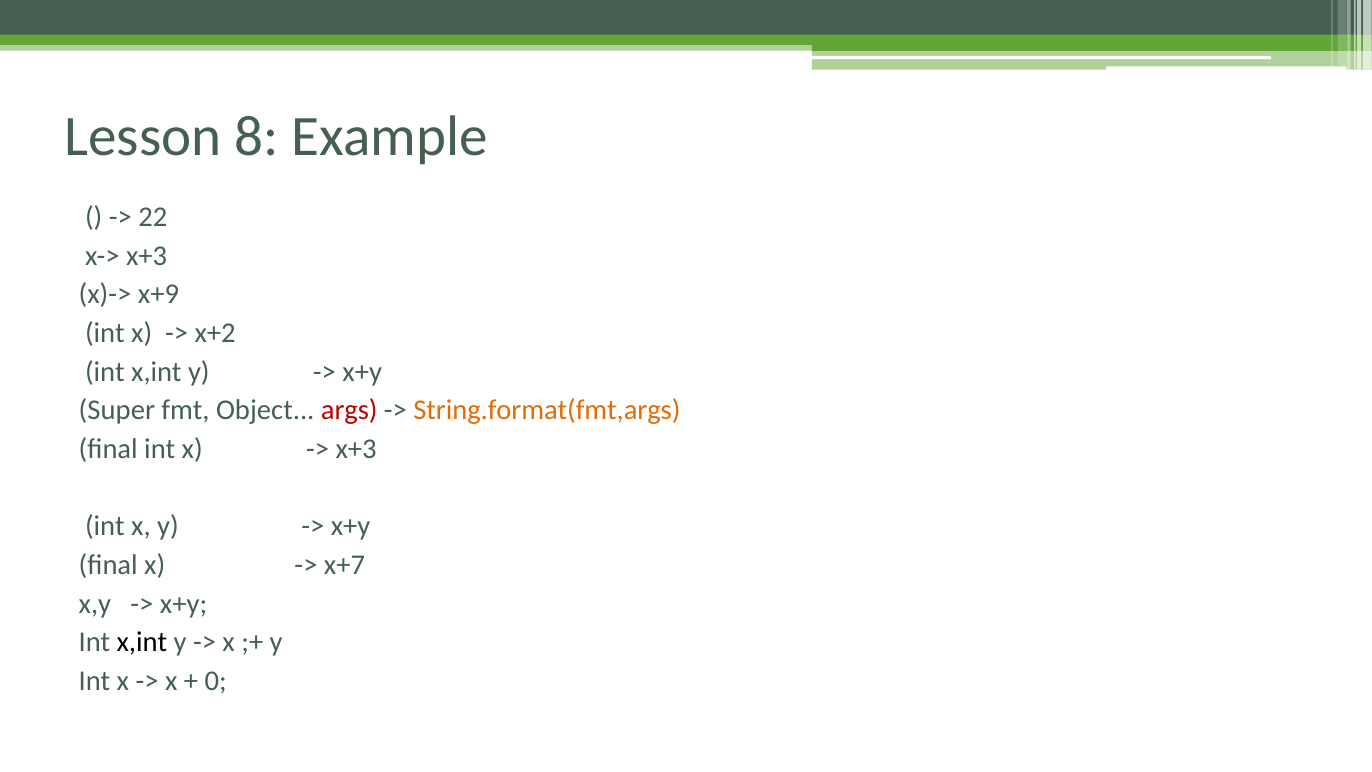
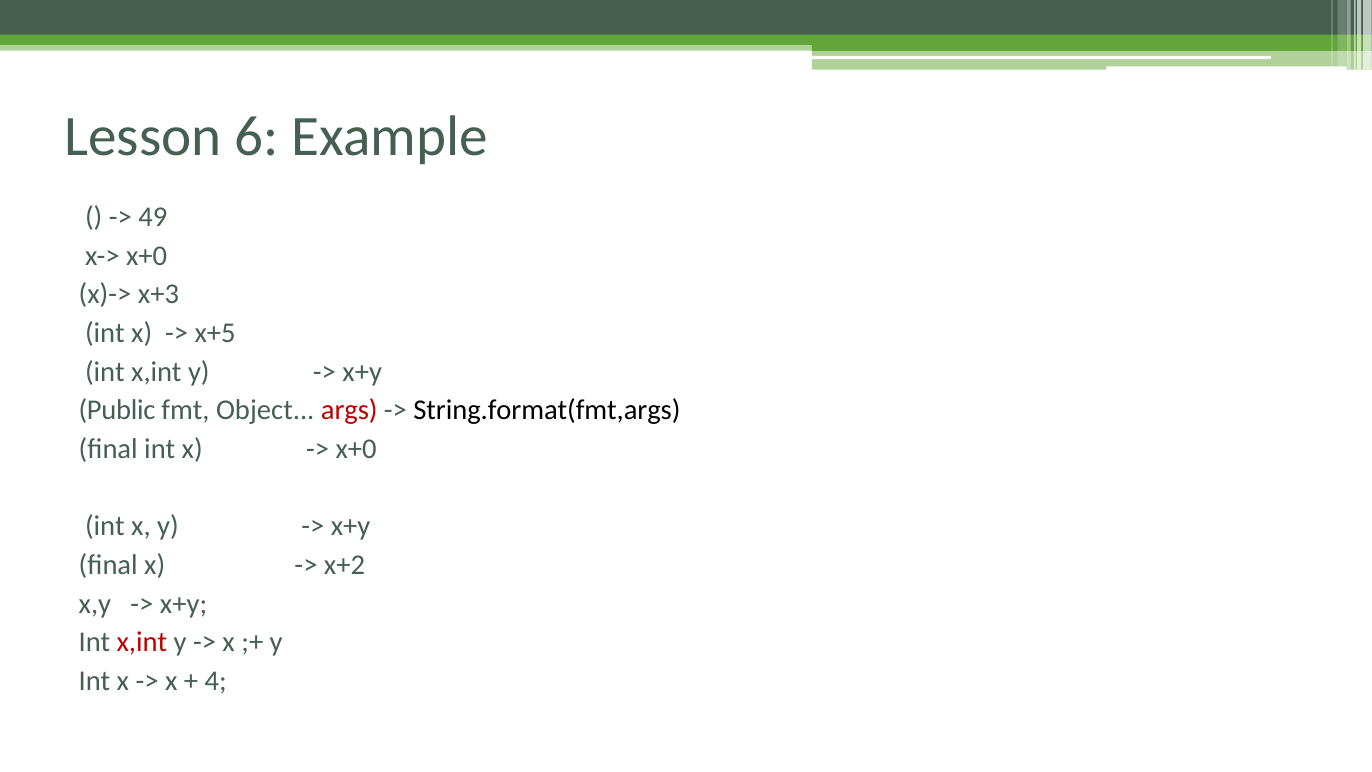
8: 8 -> 6
22: 22 -> 49
x-> x+3: x+3 -> x+0
x+9: x+9 -> x+3
x+2: x+2 -> x+5
Super: Super -> Public
String.format(fmt,args colour: orange -> black
x+3 at (356, 449): x+3 -> x+0
x+7: x+7 -> x+2
x,int at (142, 642) colour: black -> red
0: 0 -> 4
